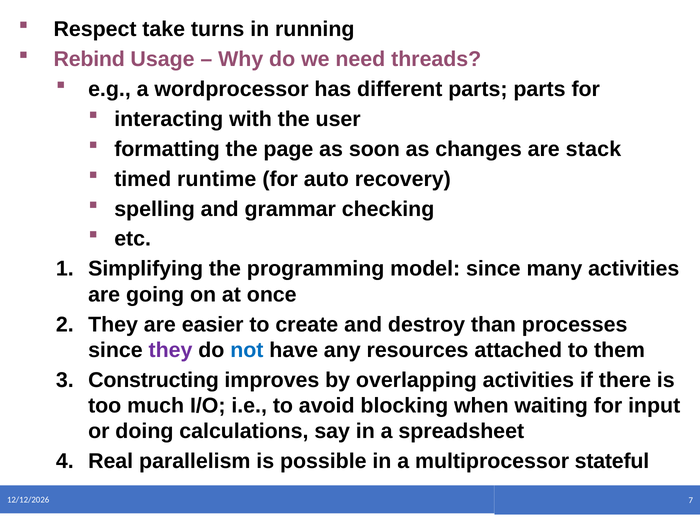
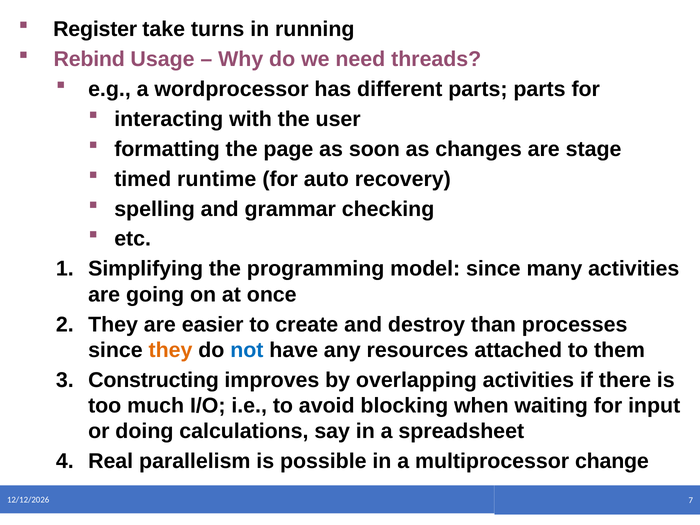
Respect: Respect -> Register
stack: stack -> stage
they at (171, 350) colour: purple -> orange
stateful: stateful -> change
